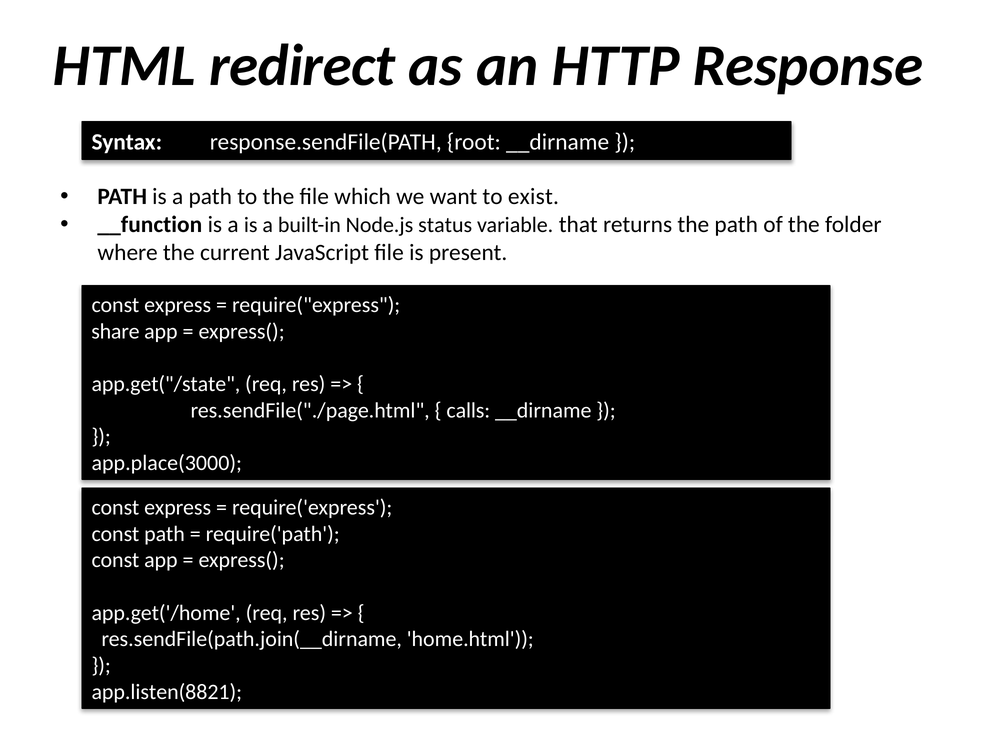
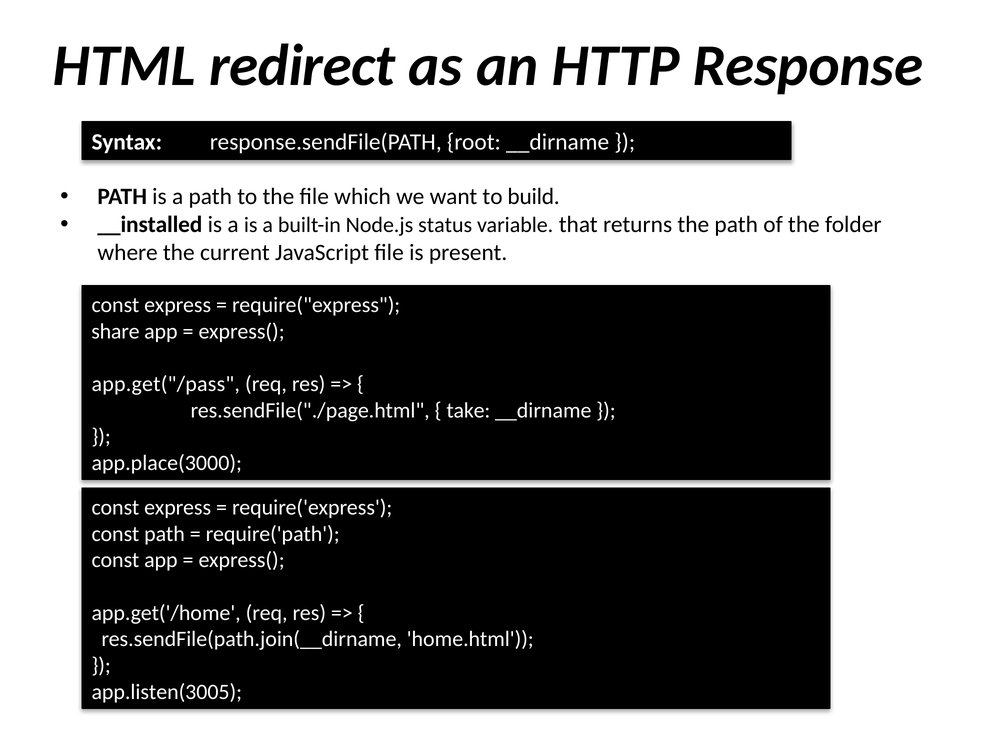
exist: exist -> build
__function: __function -> __installed
app.get("/state: app.get("/state -> app.get("/pass
calls: calls -> take
app.listen(8821: app.listen(8821 -> app.listen(3005
